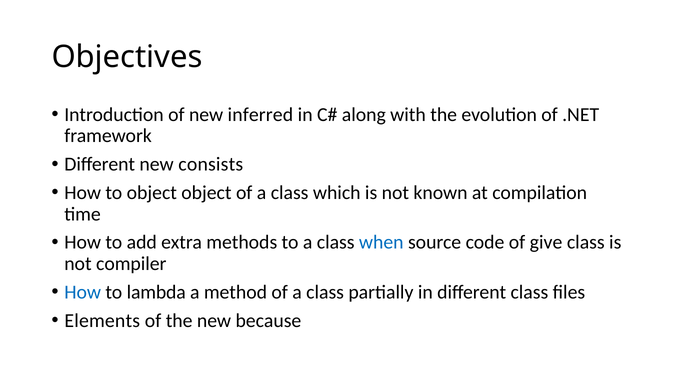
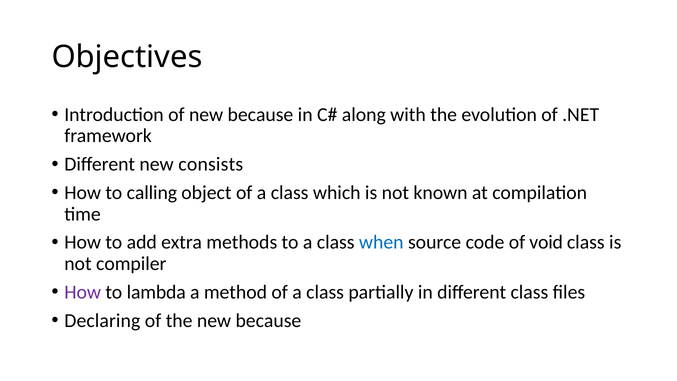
of new inferred: inferred -> because
to object: object -> calling
give: give -> void
How at (83, 292) colour: blue -> purple
Elements: Elements -> Declaring
